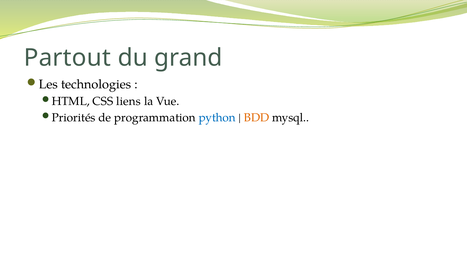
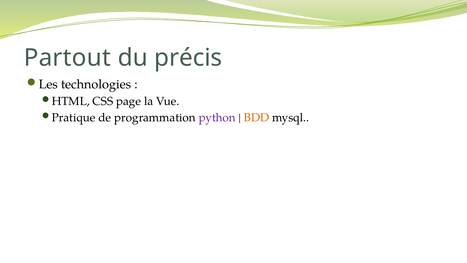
grand: grand -> précis
liens: liens -> page
Priorités: Priorités -> Pratique
python colour: blue -> purple
